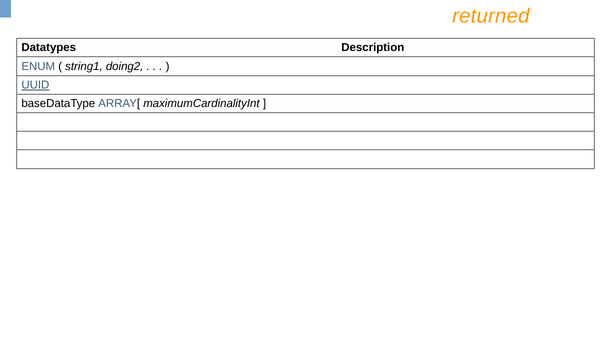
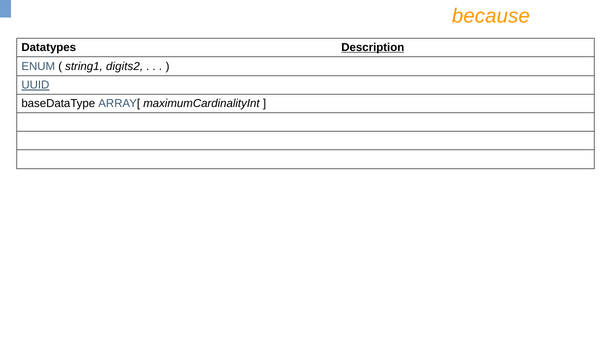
returned: returned -> because
Description underline: none -> present
doing2: doing2 -> digits2
